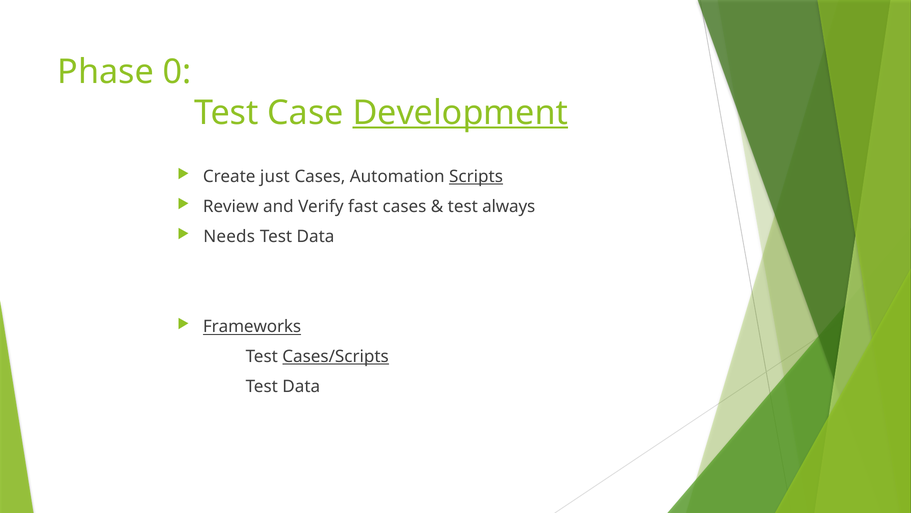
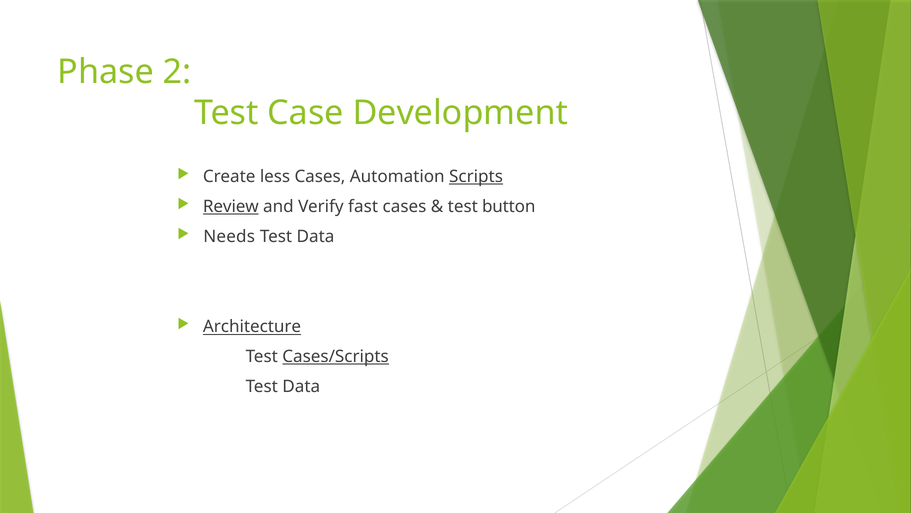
0: 0 -> 2
Development underline: present -> none
just: just -> less
Review underline: none -> present
always: always -> button
Frameworks: Frameworks -> Architecture
